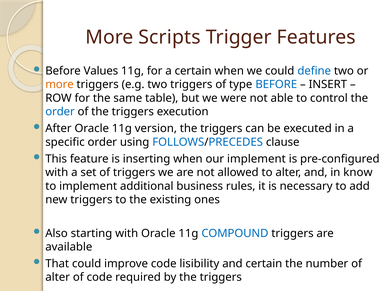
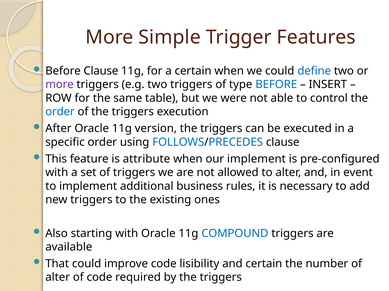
Scripts: Scripts -> Simple
Before Values: Values -> Clause
more at (60, 85) colour: orange -> purple
inserting: inserting -> attribute
know: know -> event
